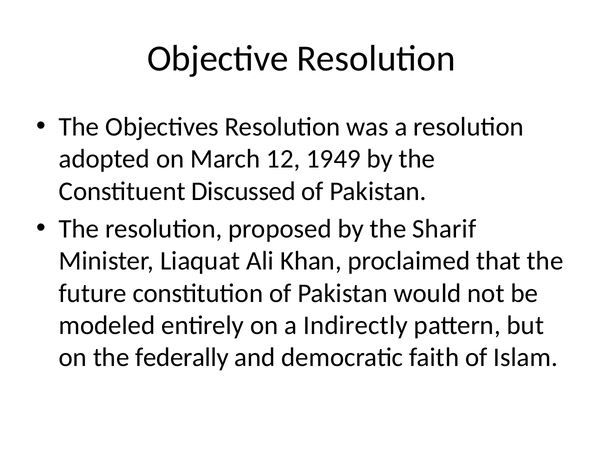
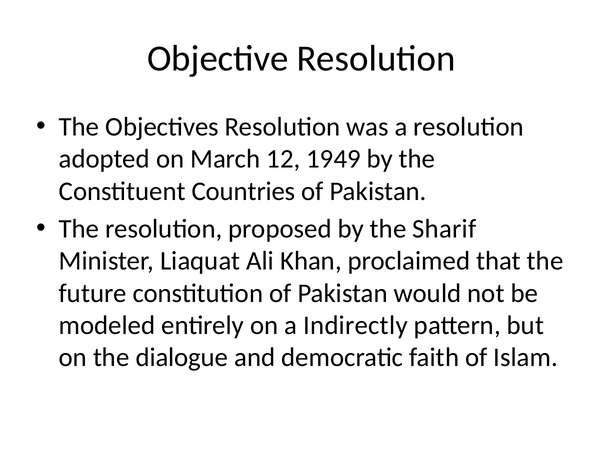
Discussed: Discussed -> Countries
federally: federally -> dialogue
